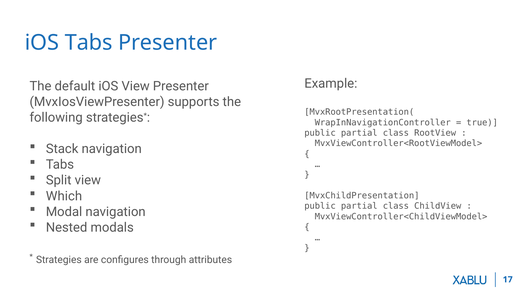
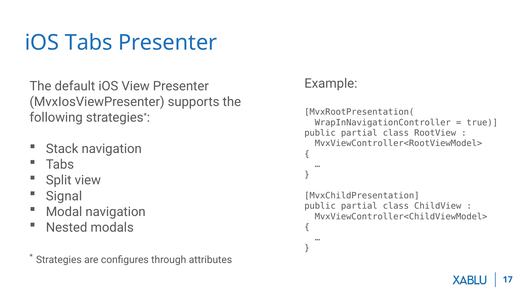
Which: Which -> Signal
